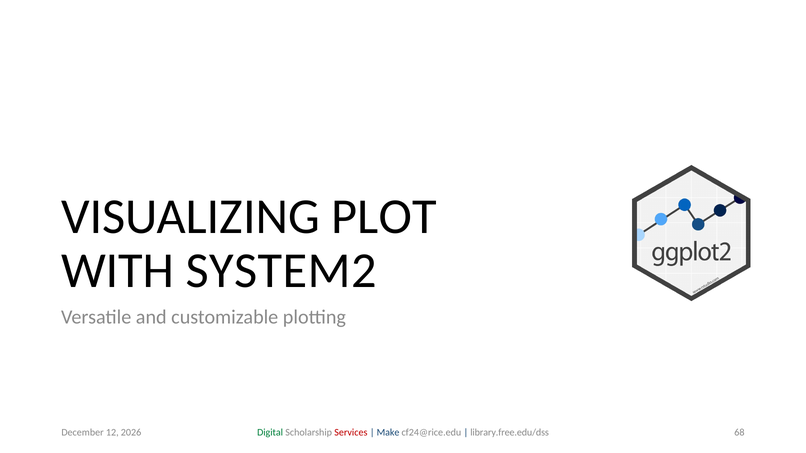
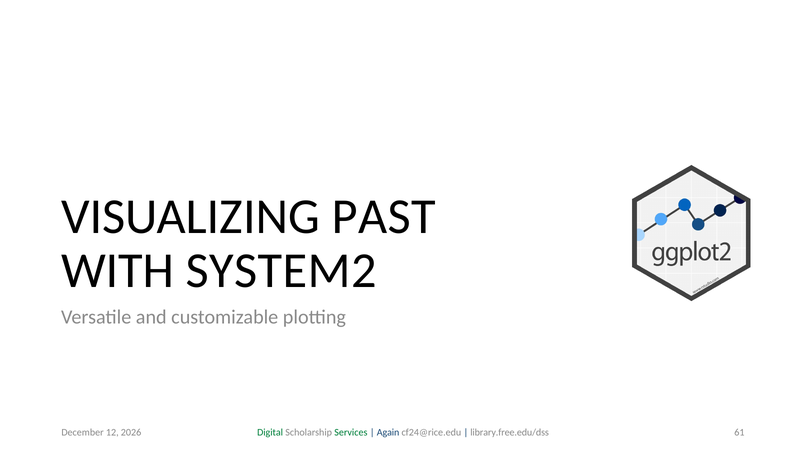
PLOT: PLOT -> PAST
68: 68 -> 61
Services colour: red -> green
Make: Make -> Again
